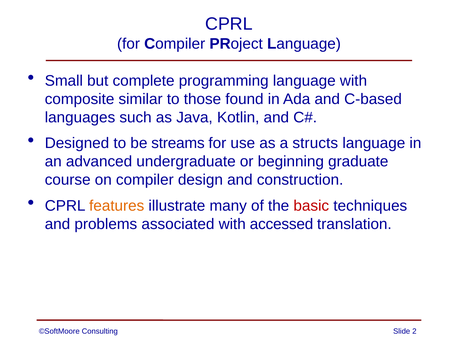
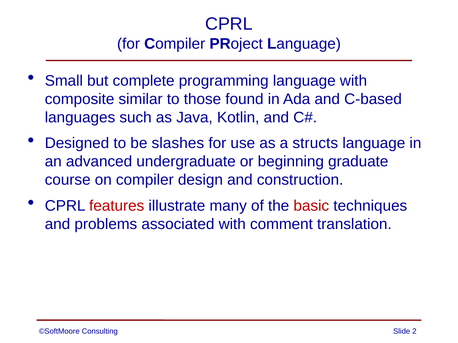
streams: streams -> slashes
features colour: orange -> red
accessed: accessed -> comment
